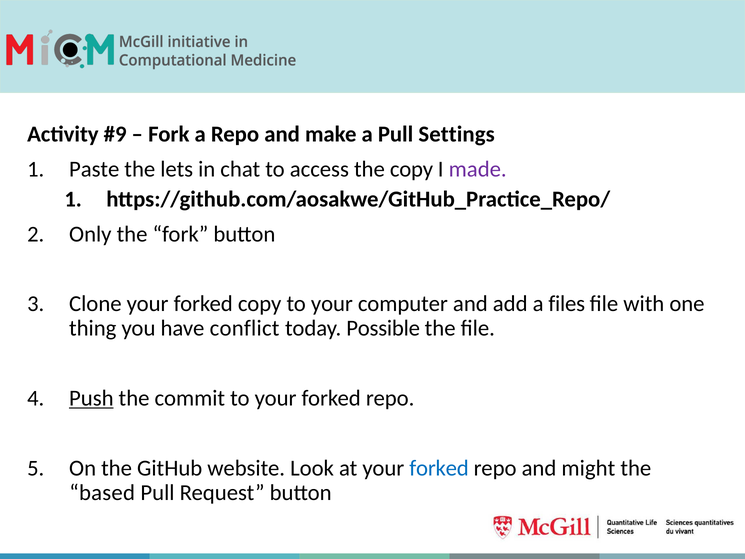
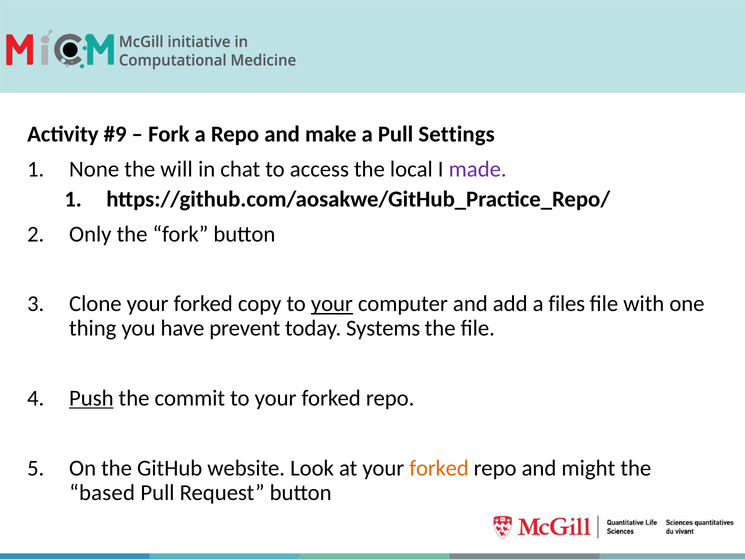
Paste: Paste -> None
lets: lets -> will
the copy: copy -> local
your at (332, 304) underline: none -> present
conflict: conflict -> prevent
Possible: Possible -> Systems
forked at (439, 468) colour: blue -> orange
